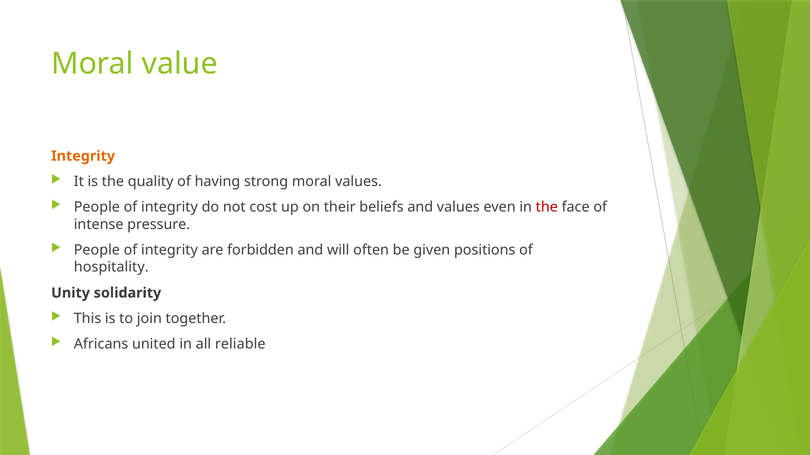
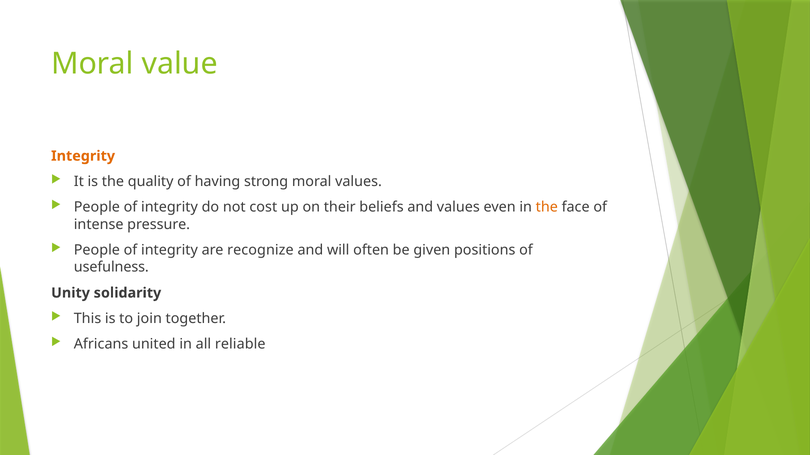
the at (547, 208) colour: red -> orange
forbidden: forbidden -> recognize
hospitality: hospitality -> usefulness
